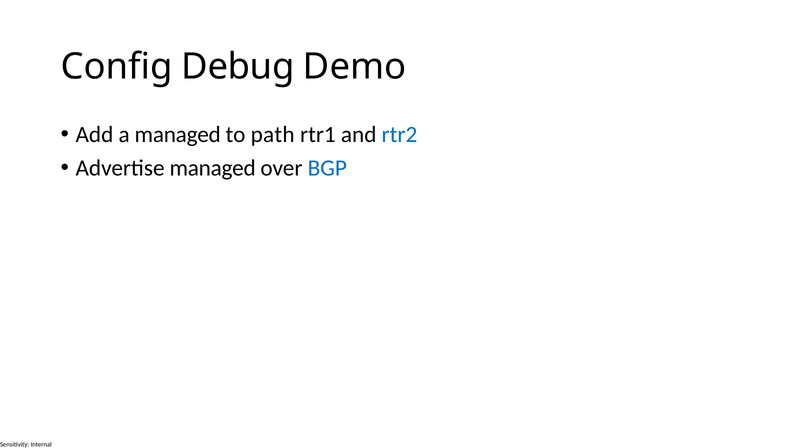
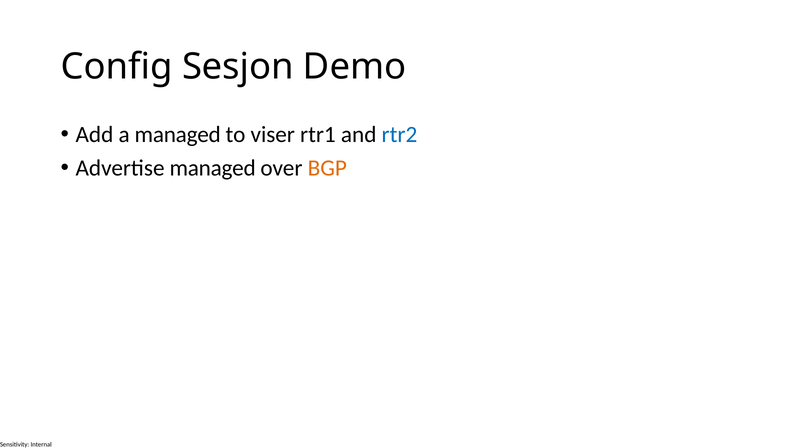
Debug: Debug -> Sesjon
path: path -> viser
BGP colour: blue -> orange
